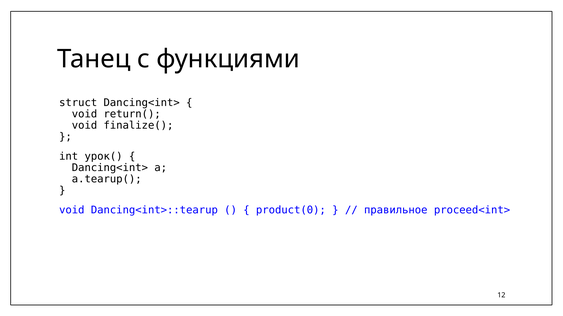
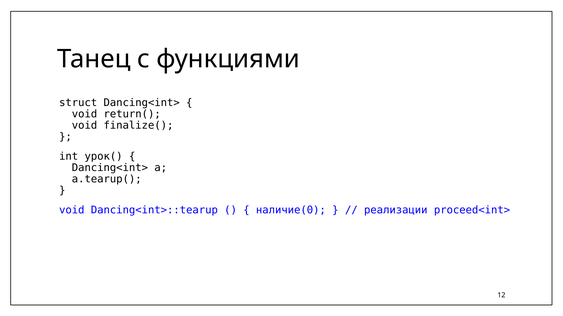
product(0: product(0 -> наличие(0
правильное: правильное -> реализации
